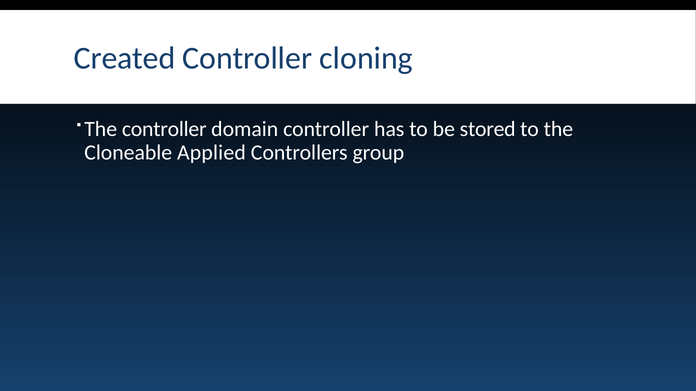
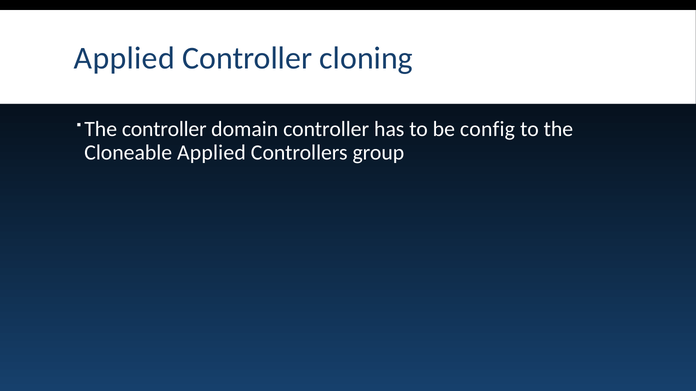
Created at (125, 59): Created -> Applied
stored: stored -> config
